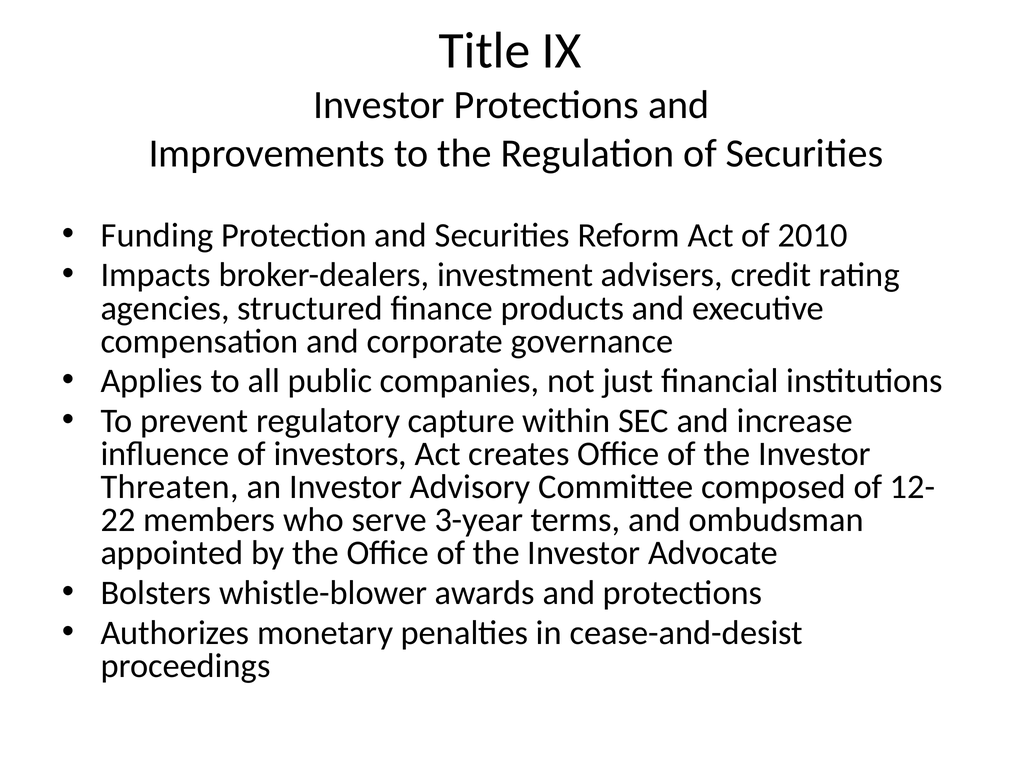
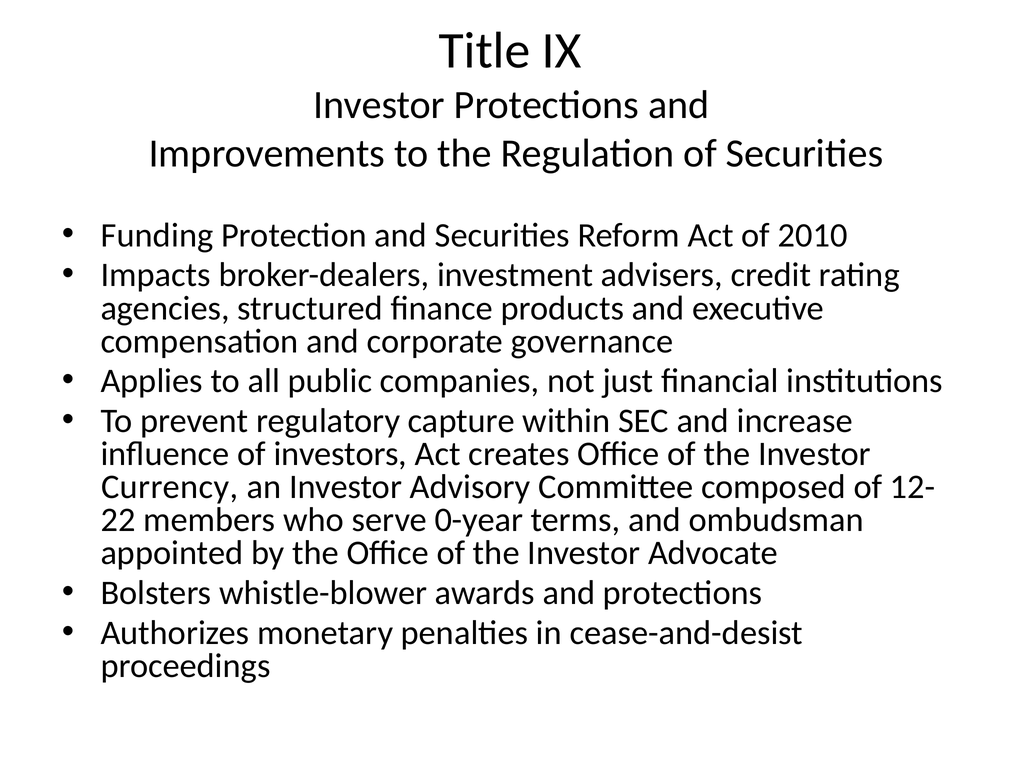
Threaten: Threaten -> Currency
3-year: 3-year -> 0-year
